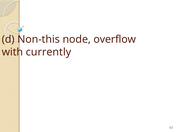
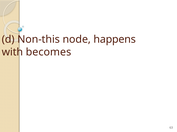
overflow: overflow -> happens
currently: currently -> becomes
